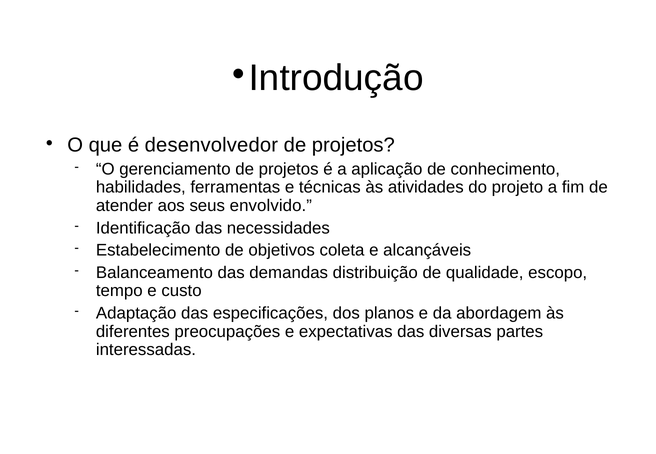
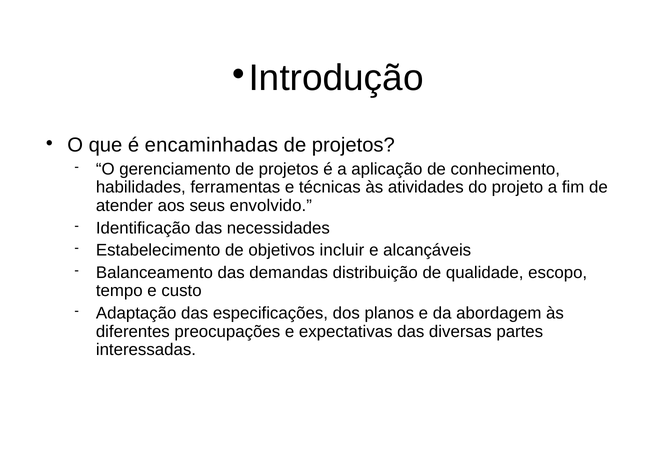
desenvolvedor: desenvolvedor -> encaminhadas
coleta: coleta -> incluir
